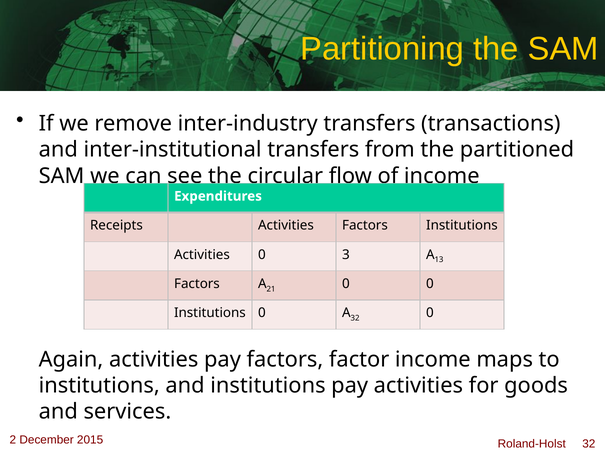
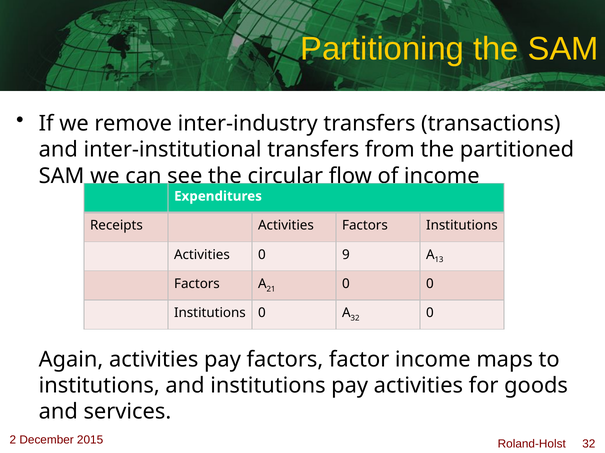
3: 3 -> 9
